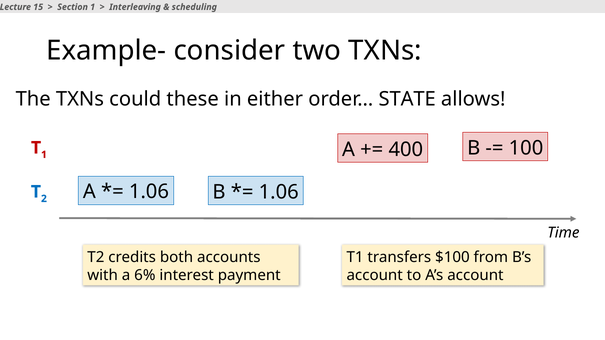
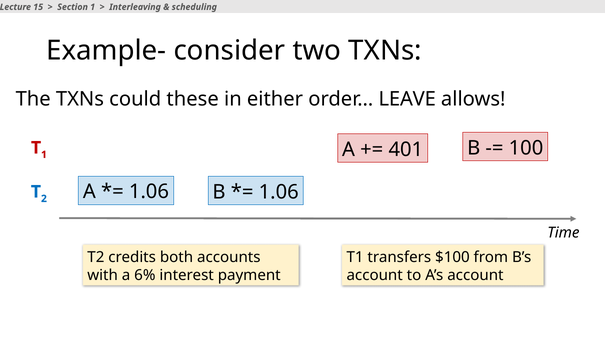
STATE: STATE -> LEAVE
400: 400 -> 401
